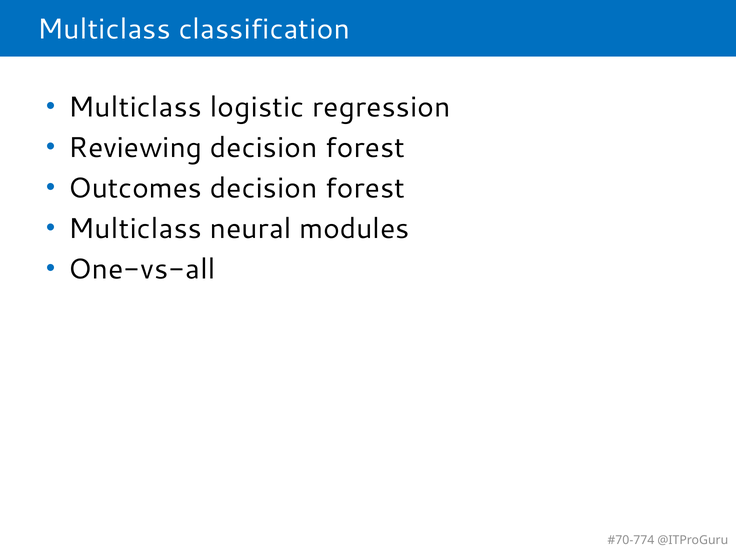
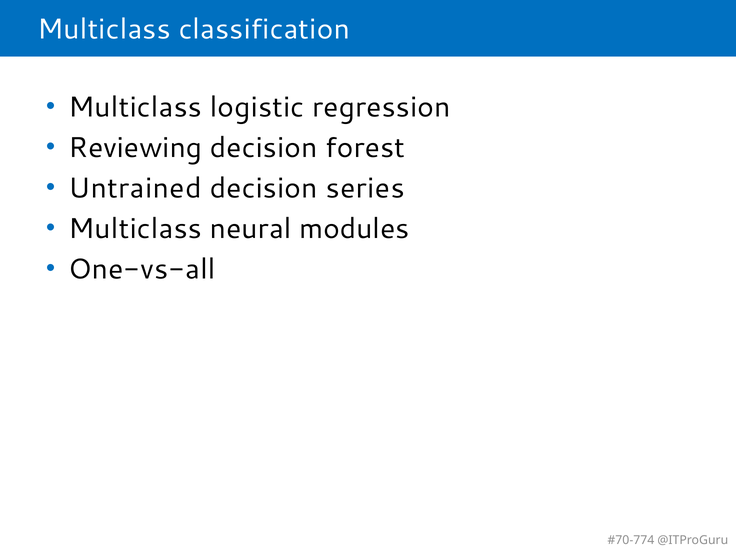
Outcomes: Outcomes -> Untrained
forest at (365, 188): forest -> series
